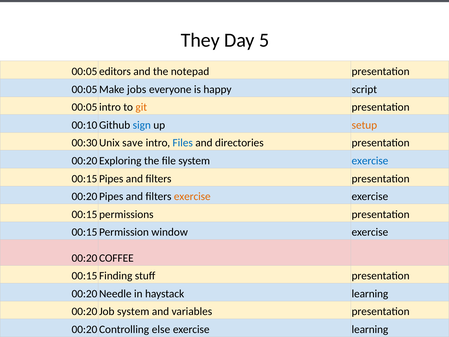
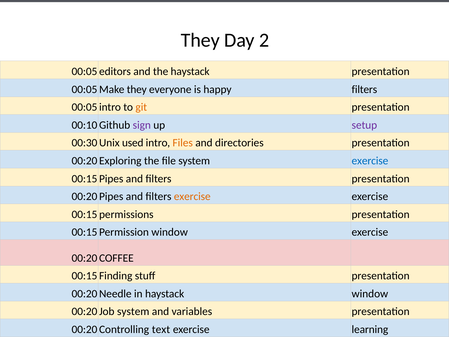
5: 5 -> 2
the notepad: notepad -> haystack
jobs at (137, 89): jobs -> they
happy script: script -> filters
sign colour: blue -> purple
setup colour: orange -> purple
save: save -> used
Files colour: blue -> orange
haystack learning: learning -> window
else: else -> text
